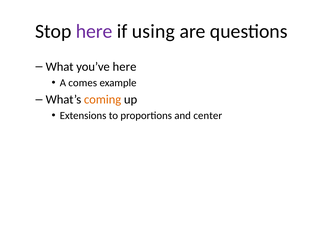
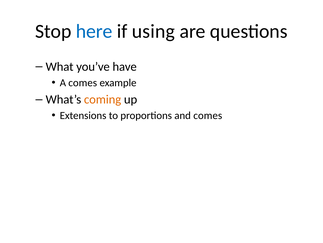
here at (94, 31) colour: purple -> blue
you’ve here: here -> have
and center: center -> comes
